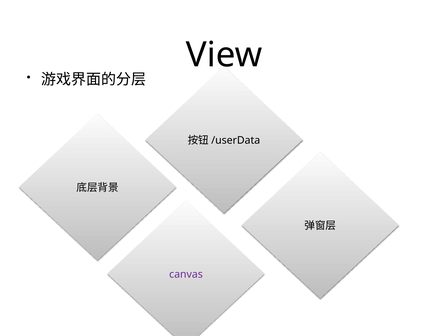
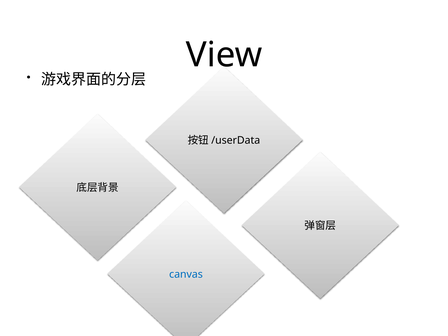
canvas colour: purple -> blue
